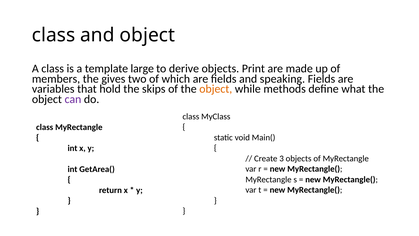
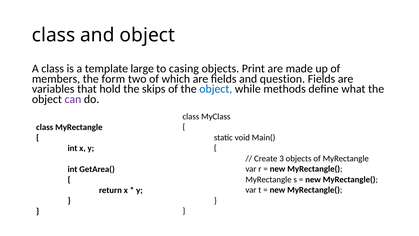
derive: derive -> casing
gives: gives -> form
speaking: speaking -> question
object at (216, 89) colour: orange -> blue
